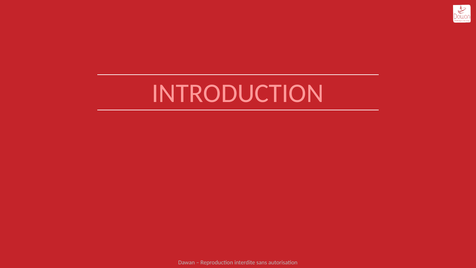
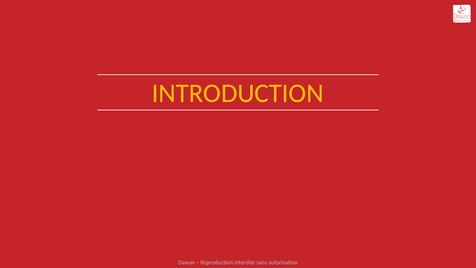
INTRODUCTION colour: pink -> yellow
